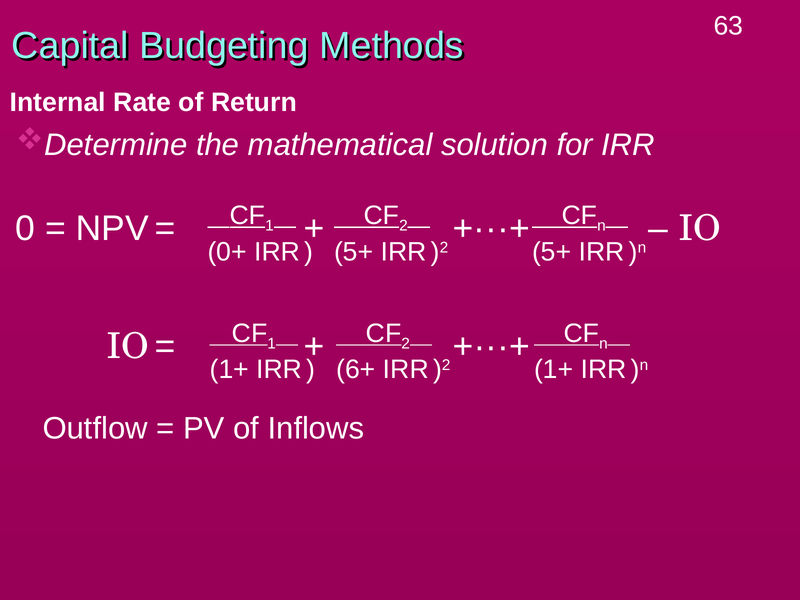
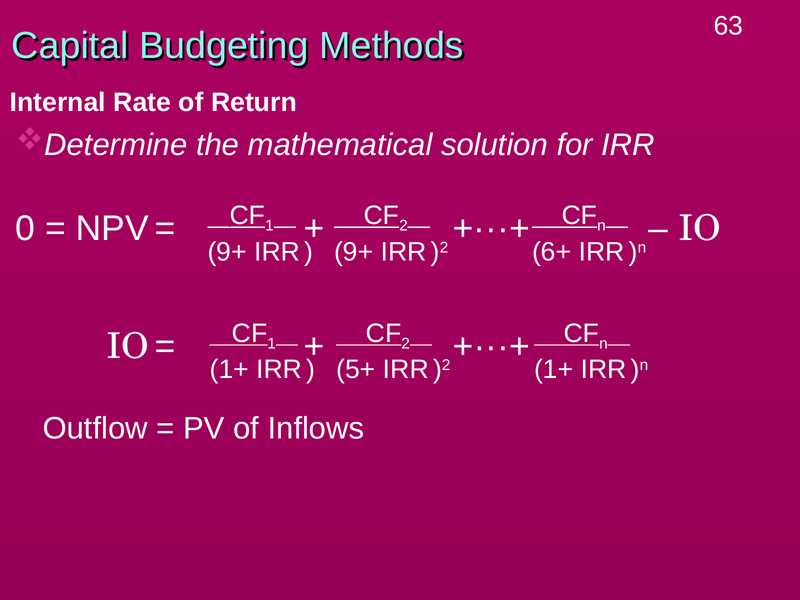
0+ at (227, 252): 0+ -> 9+
5+ at (354, 252): 5+ -> 9+
5+ at (552, 252): 5+ -> 6+
6+: 6+ -> 5+
